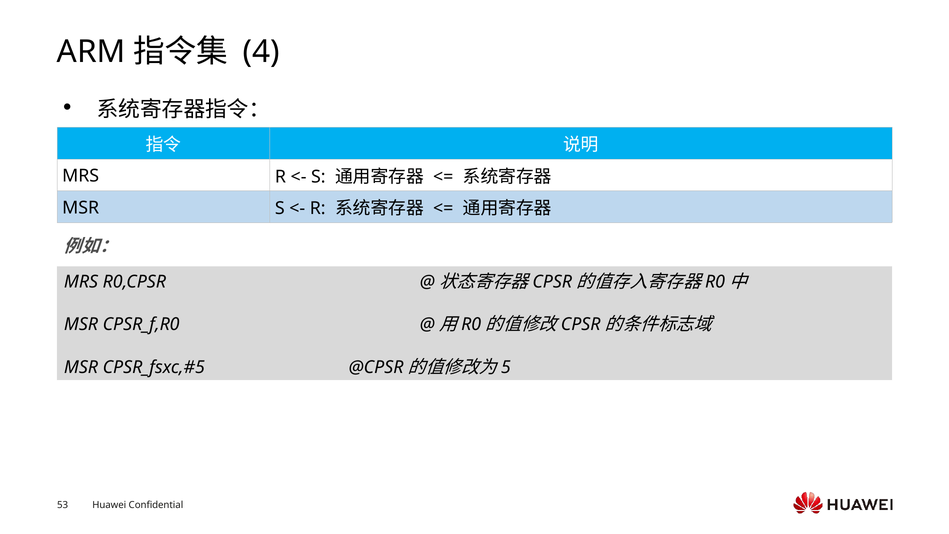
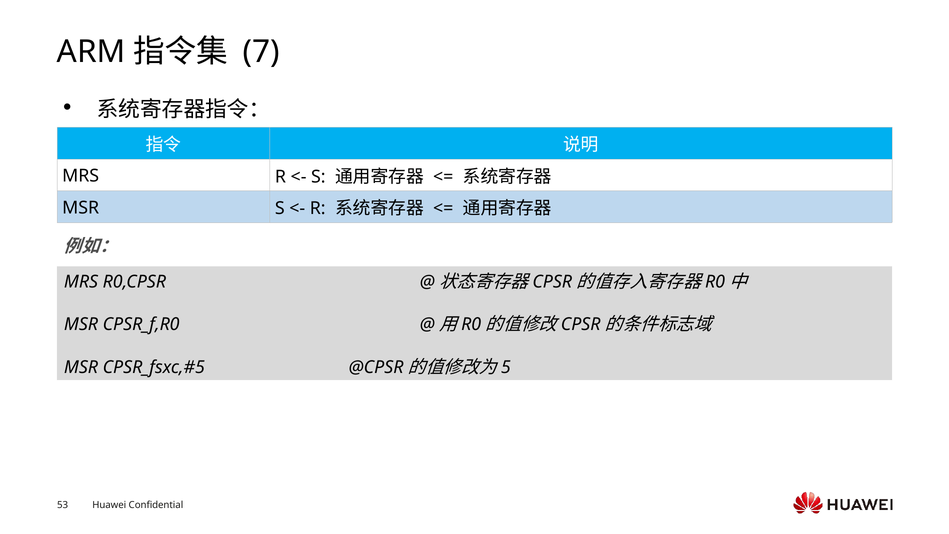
4: 4 -> 7
